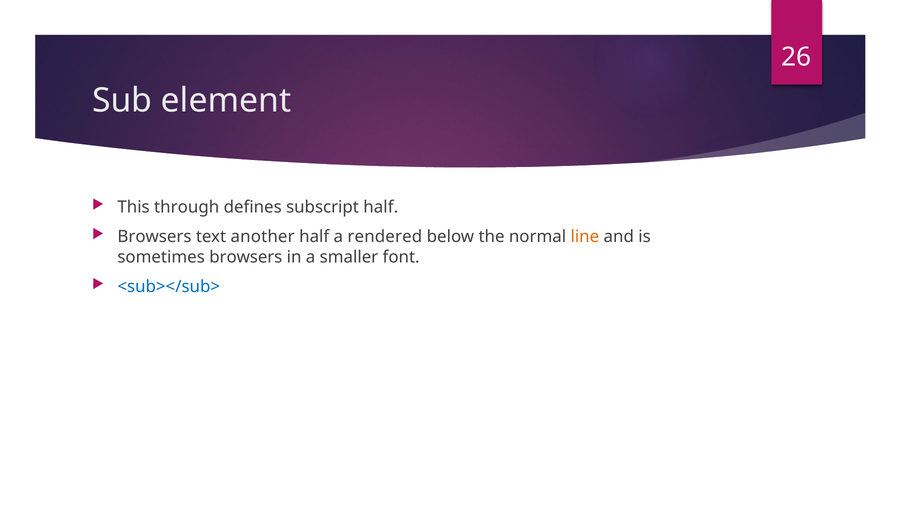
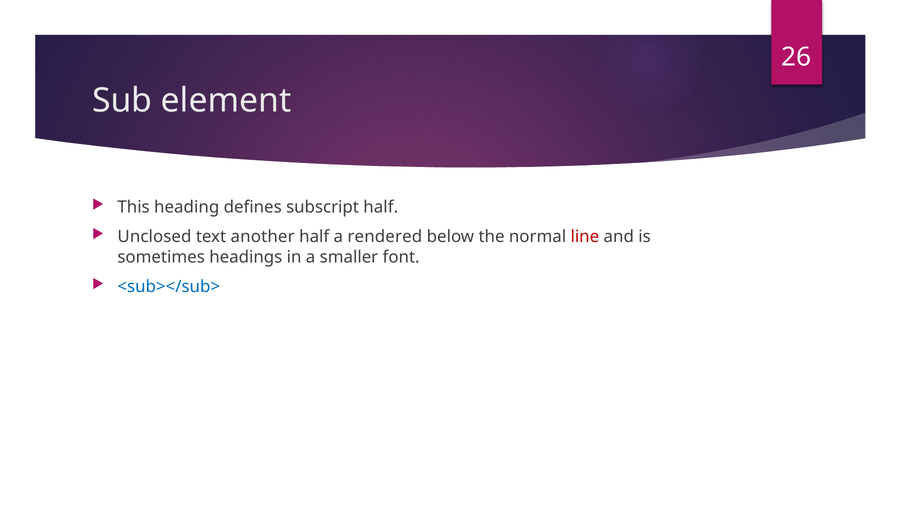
through: through -> heading
Browsers at (154, 237): Browsers -> Unclosed
line colour: orange -> red
sometimes browsers: browsers -> headings
